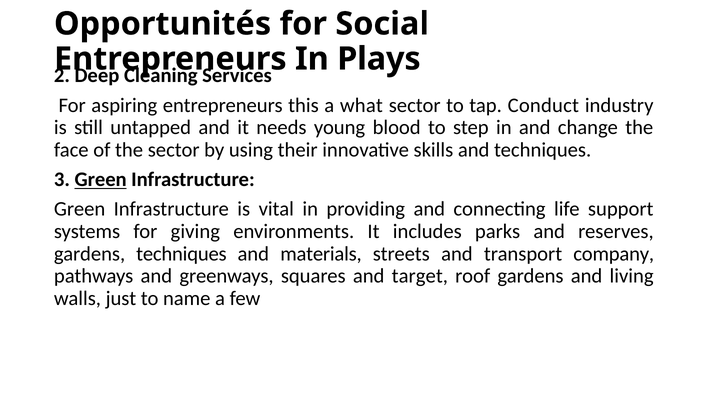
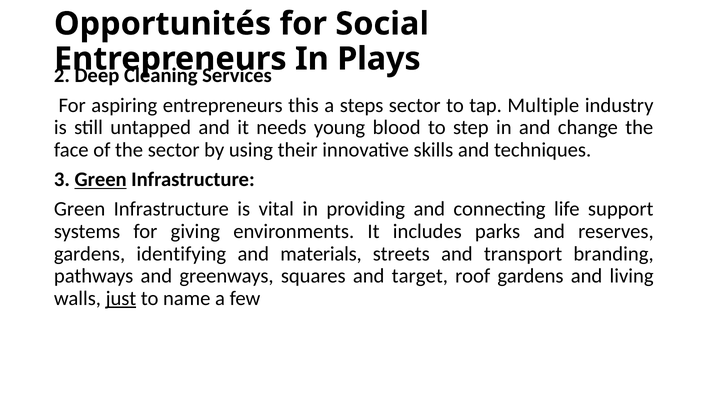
what: what -> steps
Conduct: Conduct -> Multiple
gardens techniques: techniques -> identifying
company: company -> branding
just underline: none -> present
